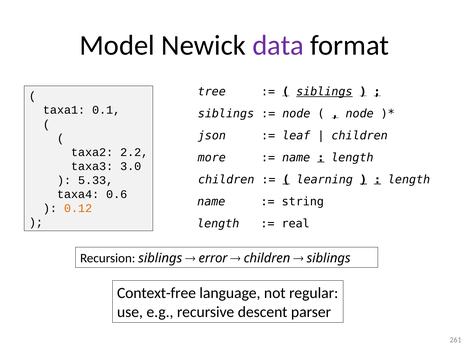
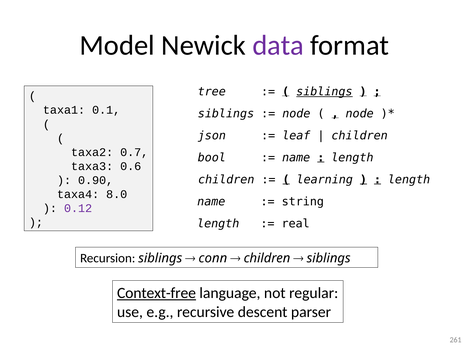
2.2: 2.2 -> 0.7
more: more -> bool
3.0: 3.0 -> 0.6
5.33: 5.33 -> 0.90
0.6: 0.6 -> 8.0
0.12 colour: orange -> purple
error: error -> conn
Context-free underline: none -> present
